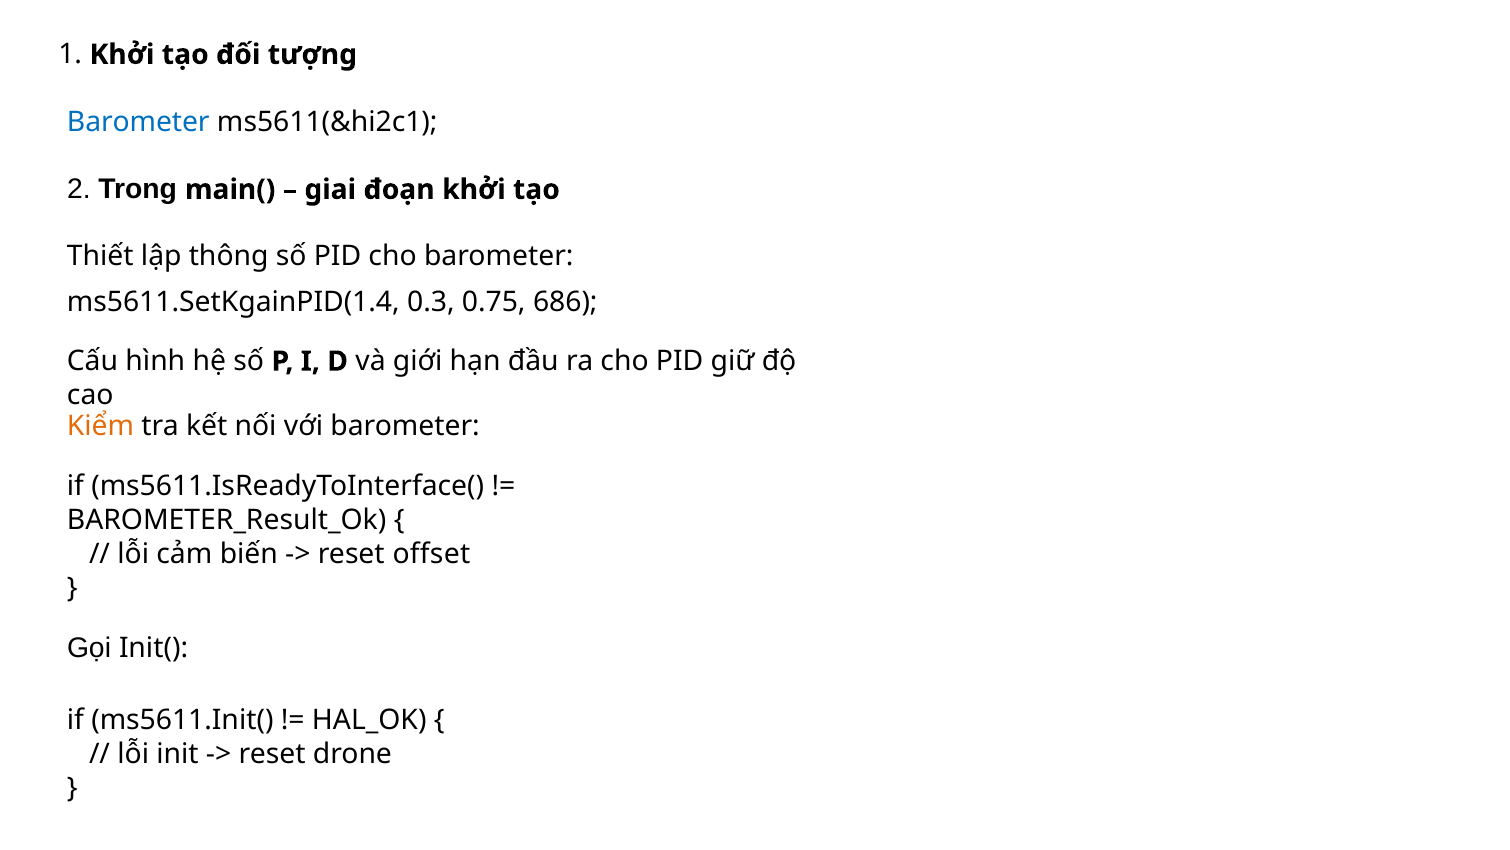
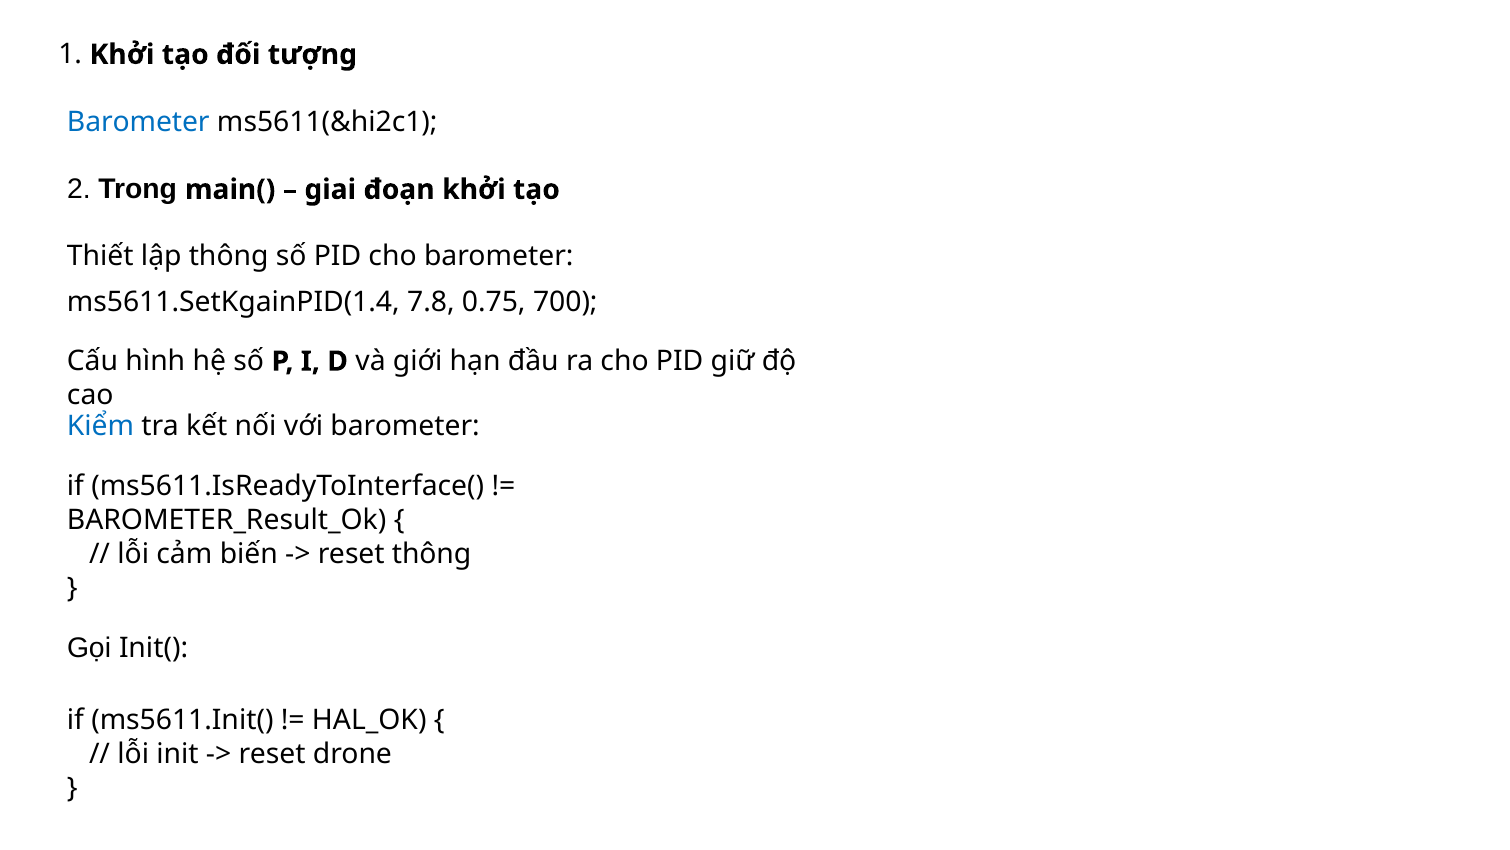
0.3: 0.3 -> 7.8
686: 686 -> 700
Kiểm colour: orange -> blue
reset offset: offset -> thông
